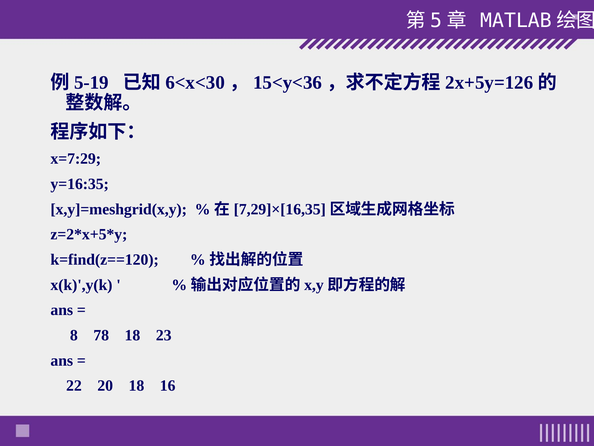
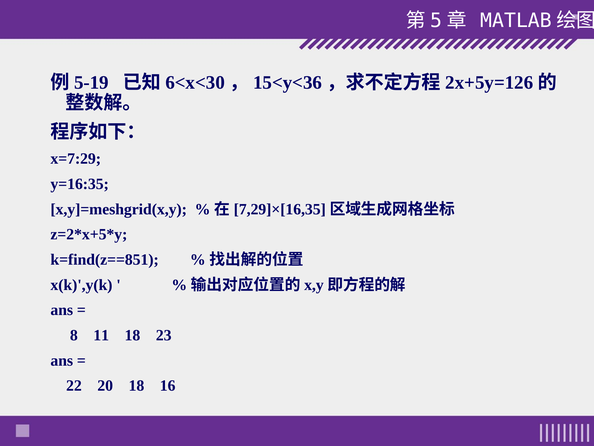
k=find(z==120: k=find(z==120 -> k=find(z==851
78: 78 -> 11
